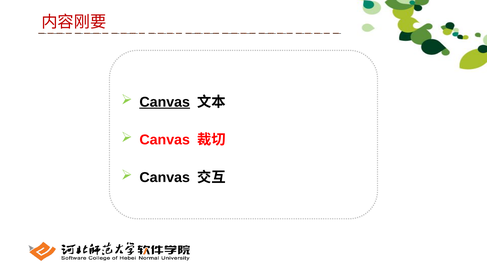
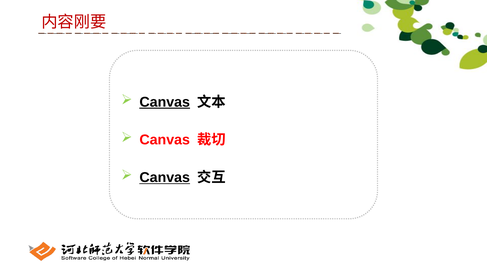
Canvas at (165, 178) underline: none -> present
